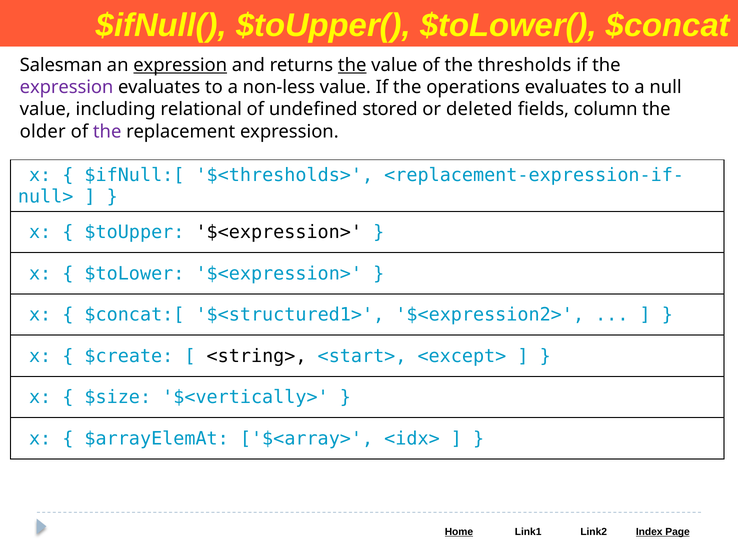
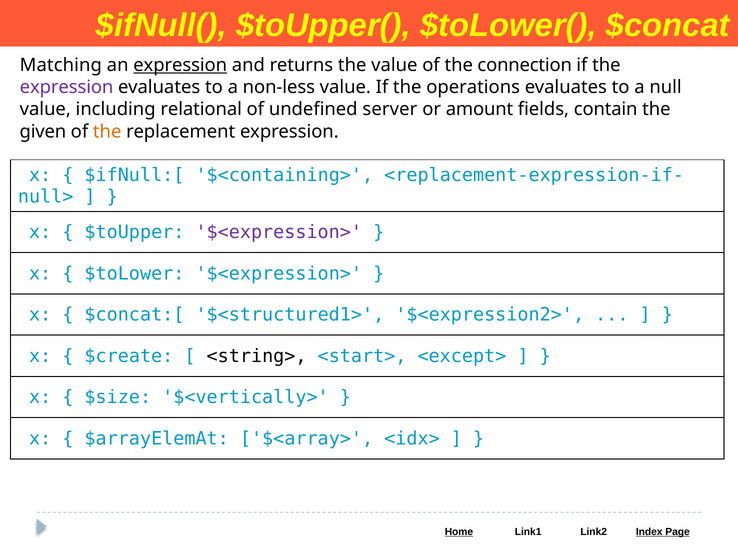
Salesman: Salesman -> Matching
the at (352, 65) underline: present -> none
thresholds: thresholds -> connection
stored: stored -> server
deleted: deleted -> amount
column: column -> contain
older: older -> given
the at (107, 132) colour: purple -> orange
$<thresholds>: $<thresholds> -> $<containing>
$<expression> at (279, 233) colour: black -> purple
